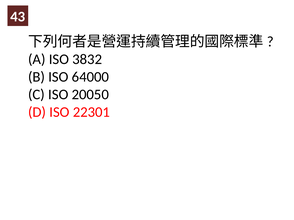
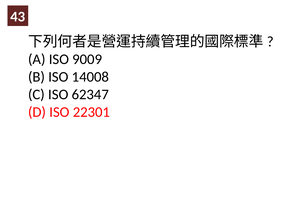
3832: 3832 -> 9009
64000: 64000 -> 14008
20050: 20050 -> 62347
